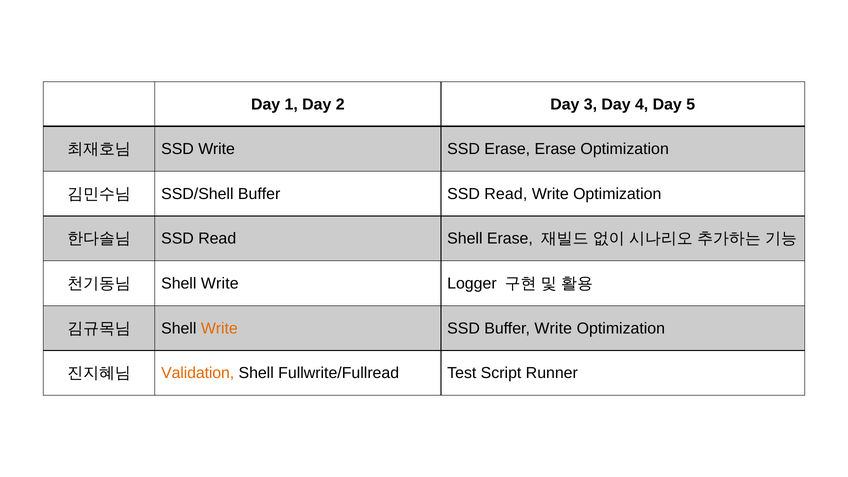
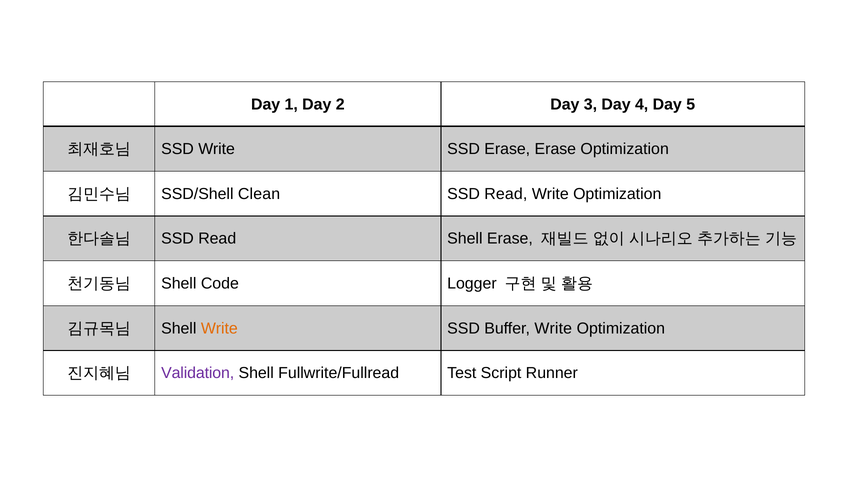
SSD/Shell Buffer: Buffer -> Clean
Write at (220, 284): Write -> Code
Validation colour: orange -> purple
